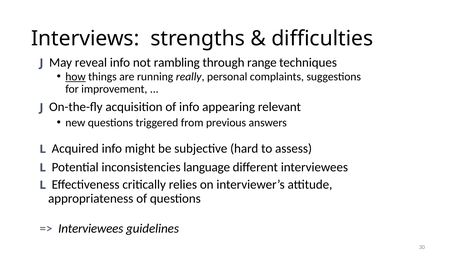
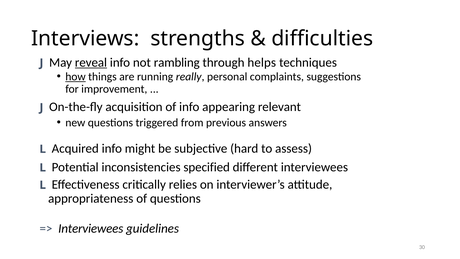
reveal underline: none -> present
range: range -> helps
language: language -> specified
